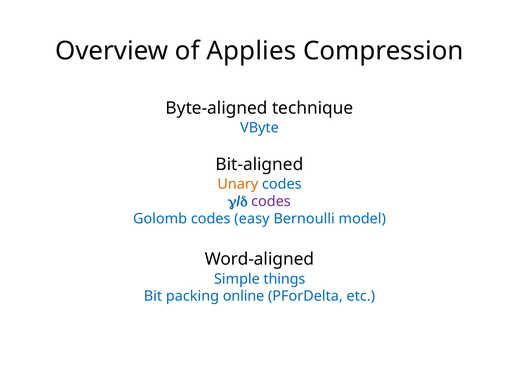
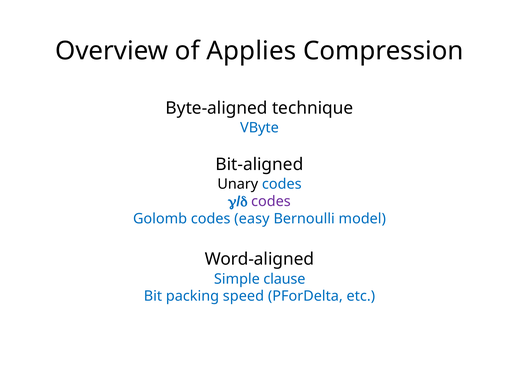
Unary colour: orange -> black
things: things -> clause
online: online -> speed
